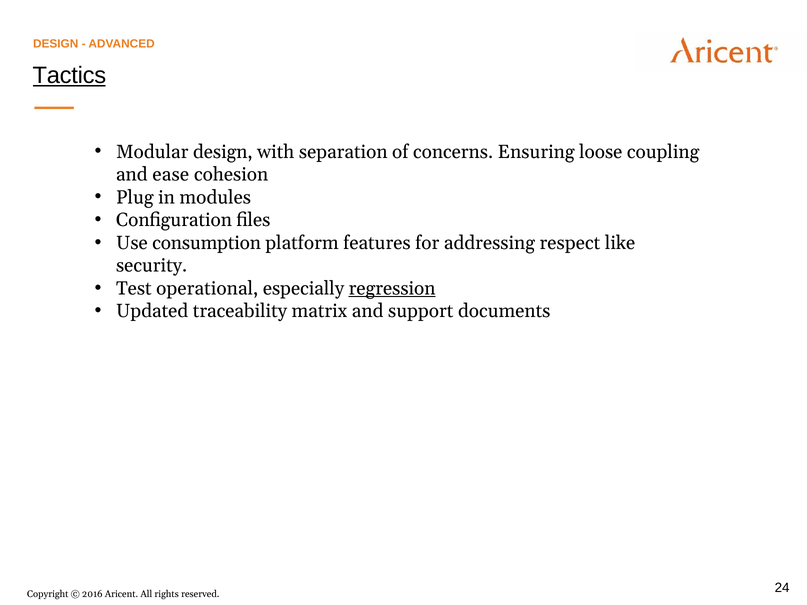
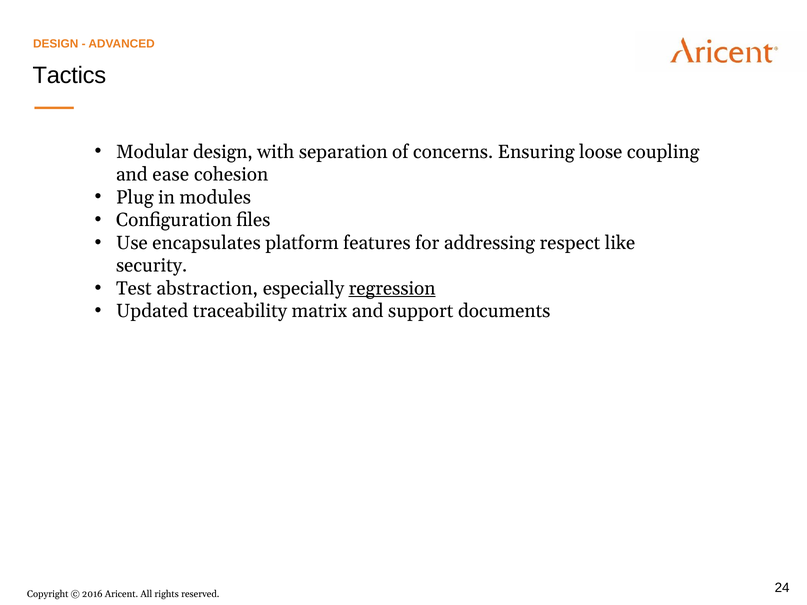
Tactics underline: present -> none
consumption: consumption -> encapsulates
operational: operational -> abstraction
